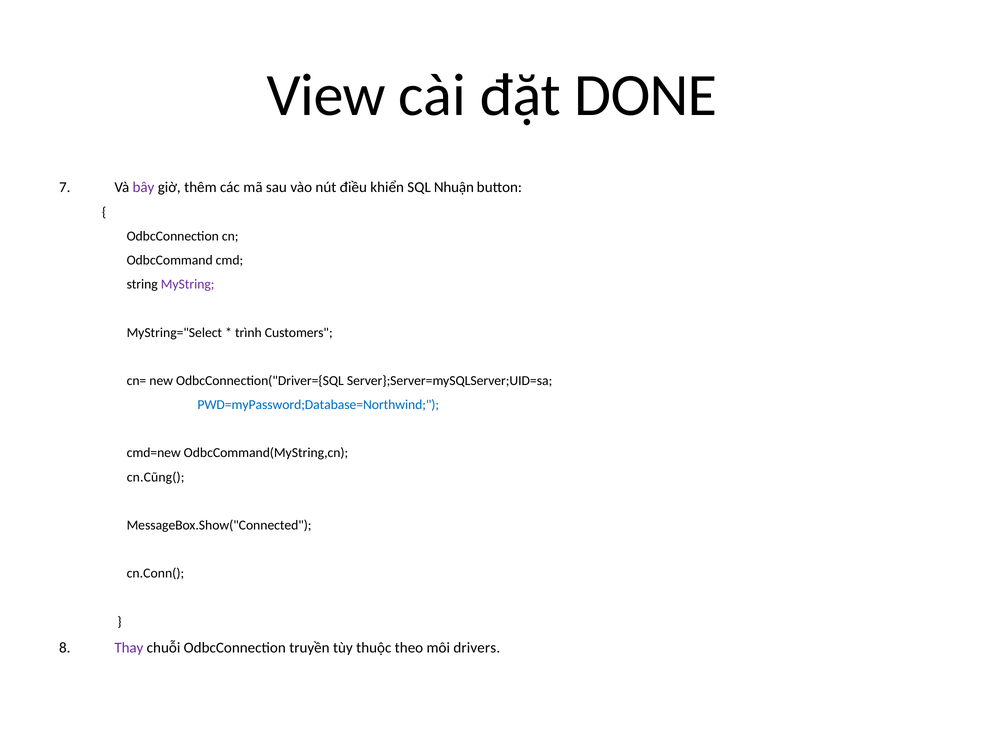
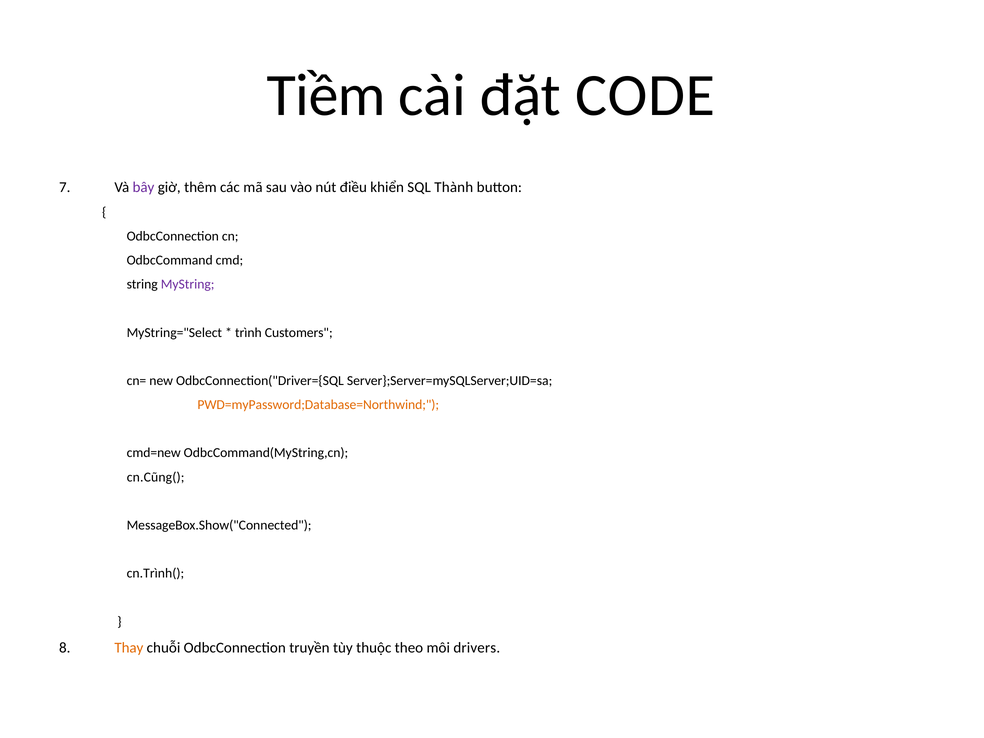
View: View -> Tiềm
DONE: DONE -> CODE
Nhuận: Nhuận -> Thành
PWD=myPassword;Database=Northwind colour: blue -> orange
cn.Conn(: cn.Conn( -> cn.Trình(
Thay colour: purple -> orange
